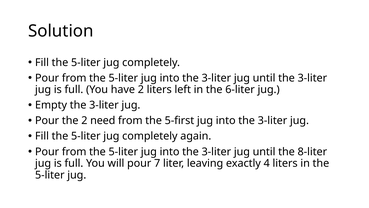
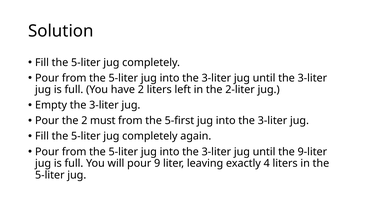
6-liter: 6-liter -> 2-liter
need: need -> must
8-liter: 8-liter -> 9-liter
7: 7 -> 9
